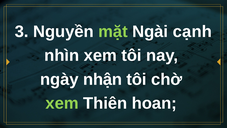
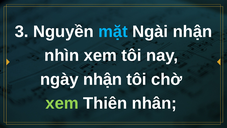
mặt colour: light green -> light blue
Ngài cạnh: cạnh -> nhận
hoan: hoan -> nhân
